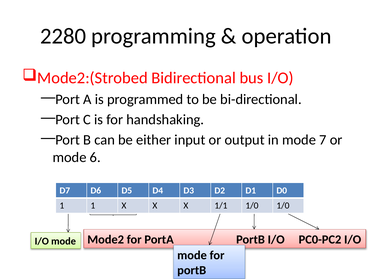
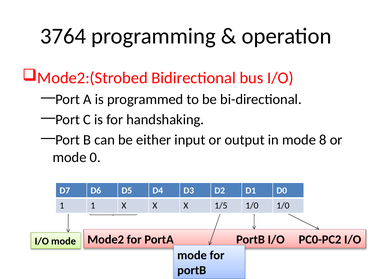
2280: 2280 -> 3764
7: 7 -> 8
6: 6 -> 0
1/1: 1/1 -> 1/5
